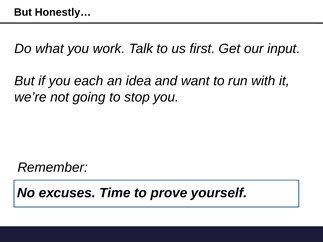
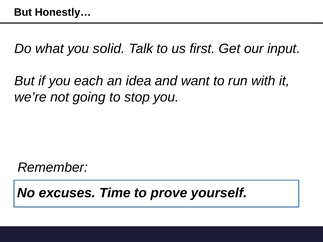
work: work -> solid
